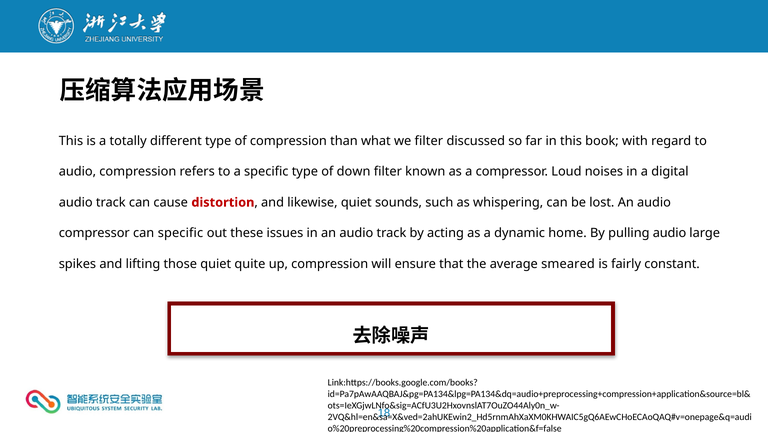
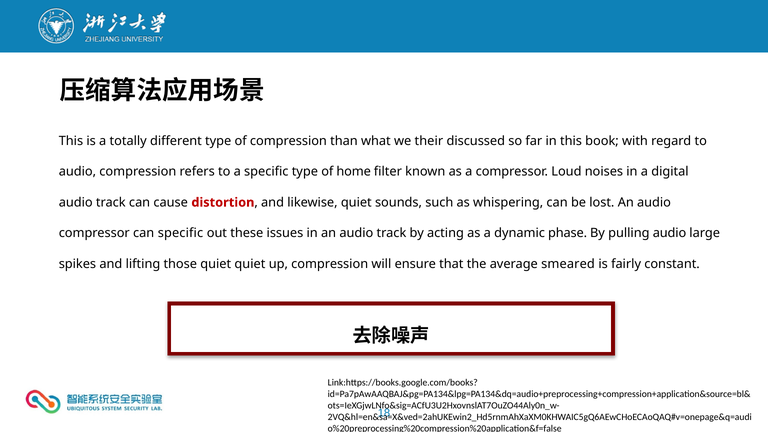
we filter: filter -> their
down: down -> home
home: home -> phase
quiet quite: quite -> quiet
